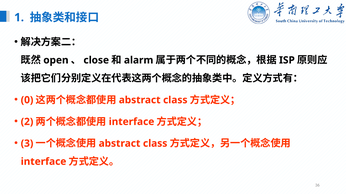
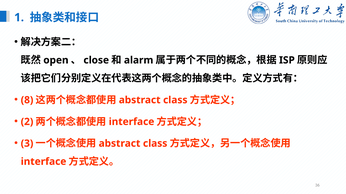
0: 0 -> 8
